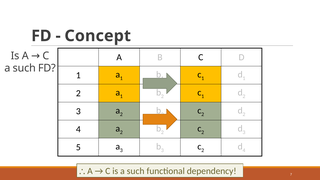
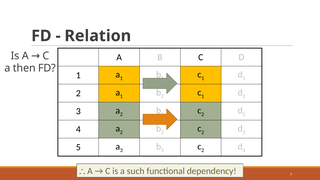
Concept: Concept -> Relation
such at (24, 68): such -> then
